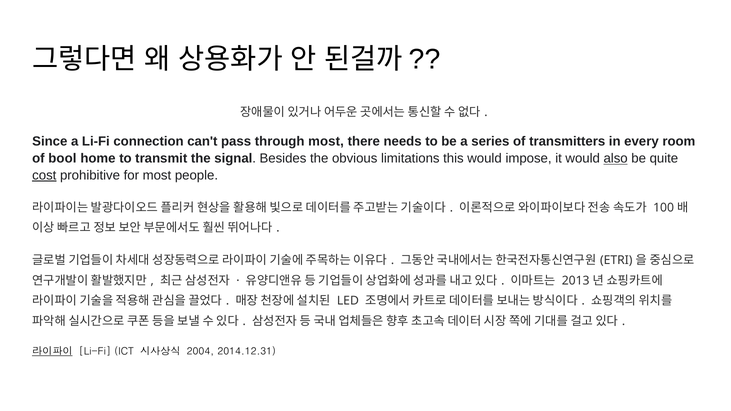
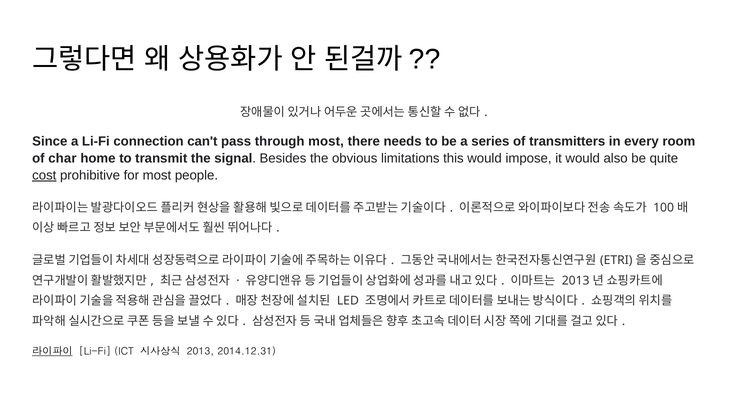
bool: bool -> char
also underline: present -> none
2004 at (200, 351): 2004 -> 2013
